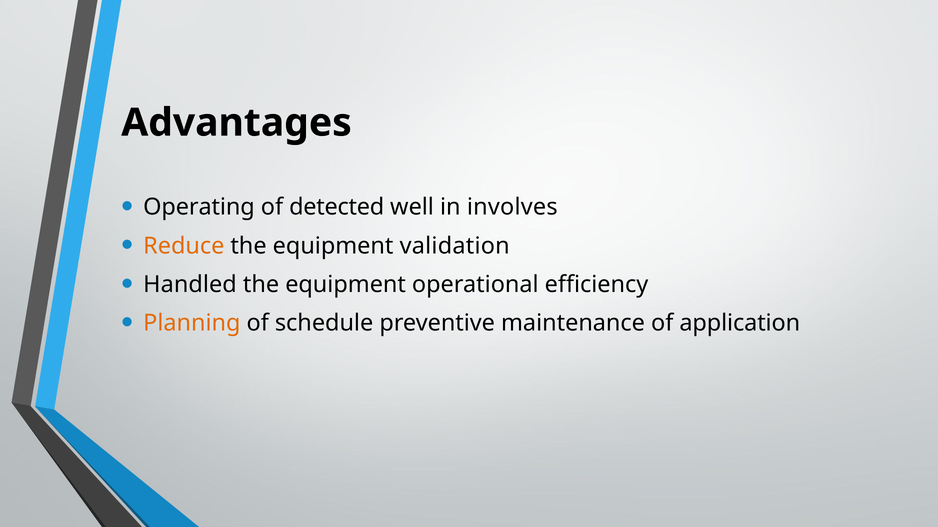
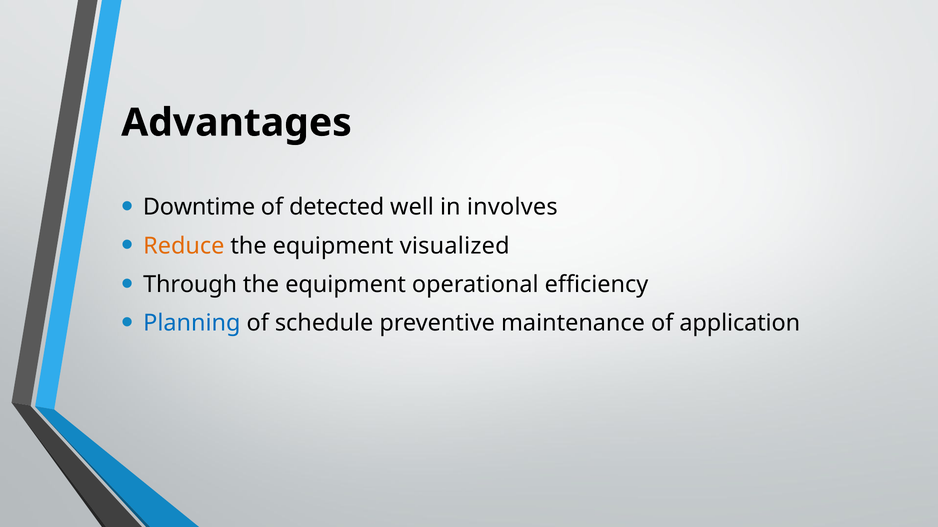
Operating: Operating -> Downtime
validation: validation -> visualized
Handled: Handled -> Through
Planning colour: orange -> blue
